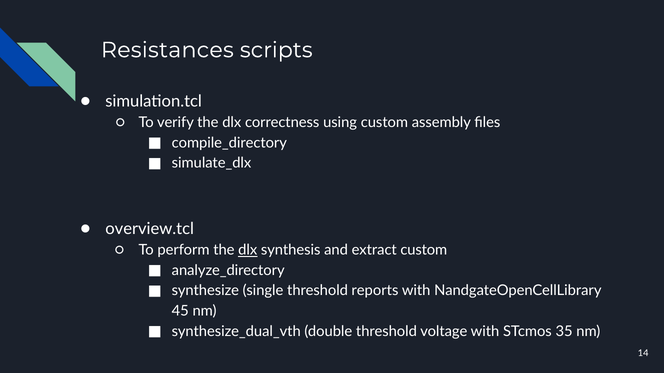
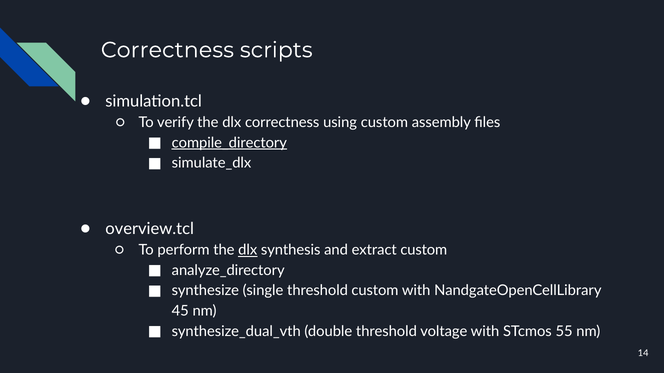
Resistances at (167, 50): Resistances -> Correctness
compile_directory underline: none -> present
threshold reports: reports -> custom
35: 35 -> 55
